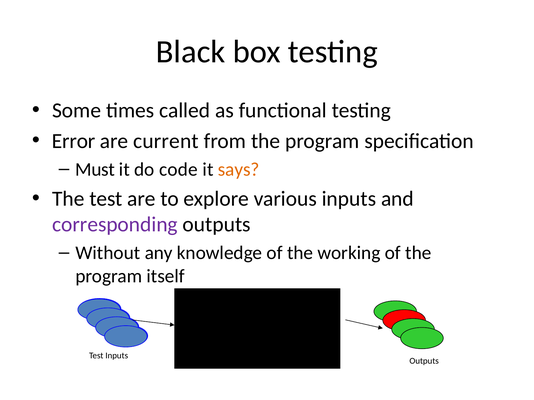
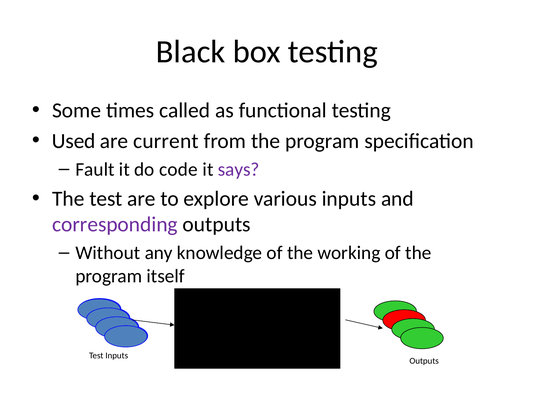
Error: Error -> Used
Must: Must -> Fault
says colour: orange -> purple
